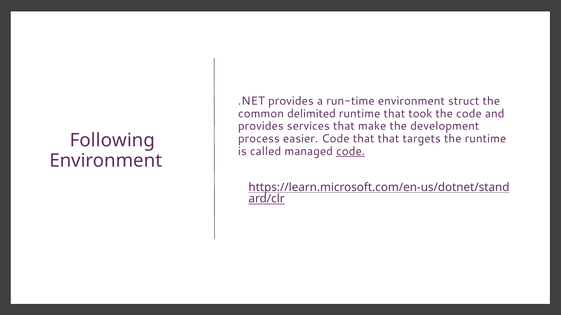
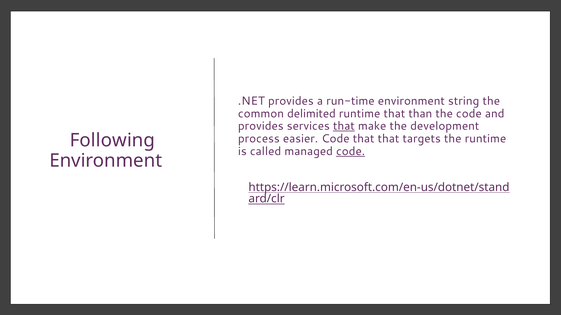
struct: struct -> string
took: took -> than
that at (344, 126) underline: none -> present
